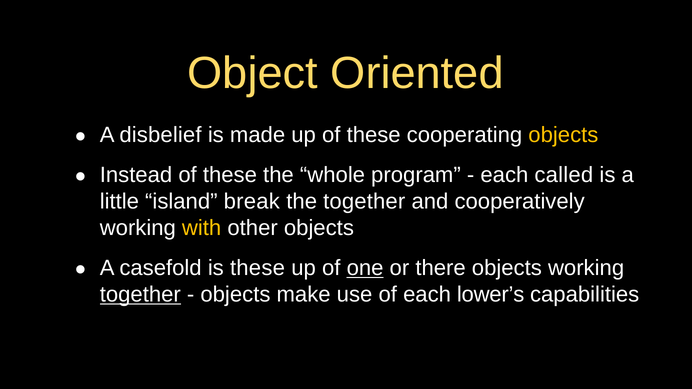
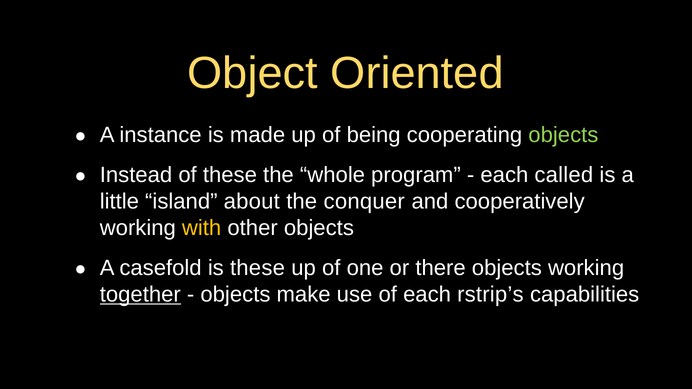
disbelief: disbelief -> instance
up of these: these -> being
objects at (563, 135) colour: yellow -> light green
break: break -> about
the together: together -> conquer
one underline: present -> none
lower’s: lower’s -> rstrip’s
